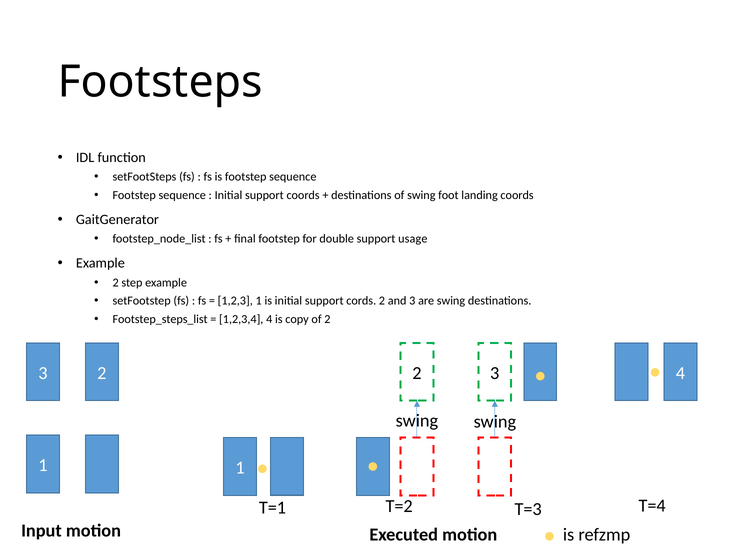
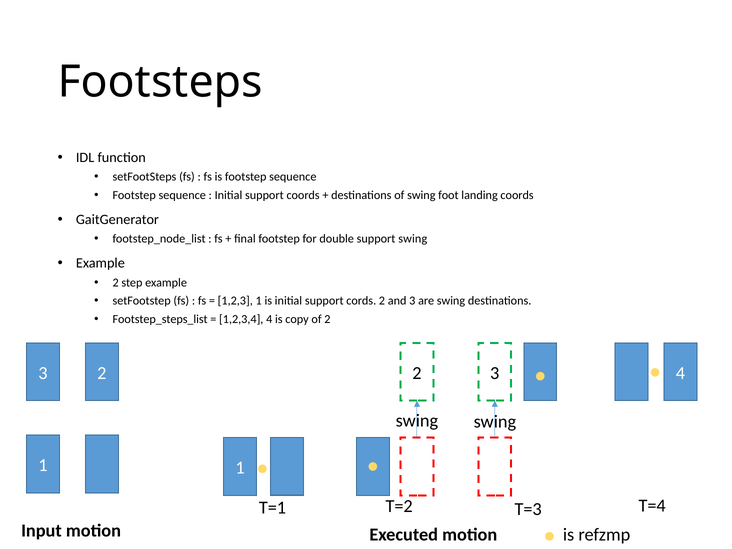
support usage: usage -> swing
